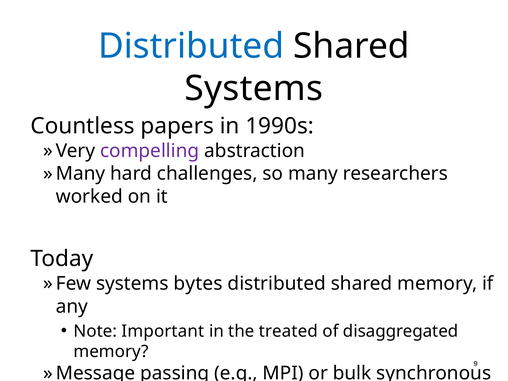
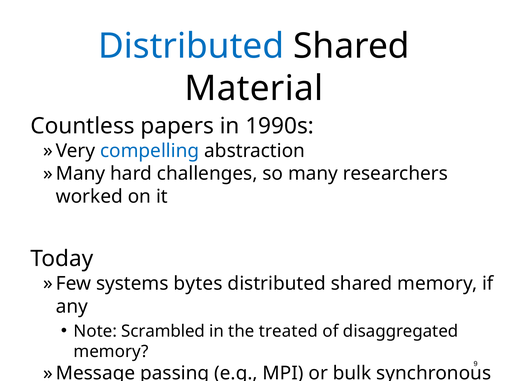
Systems at (254, 89): Systems -> Material
compelling colour: purple -> blue
Important: Important -> Scrambled
